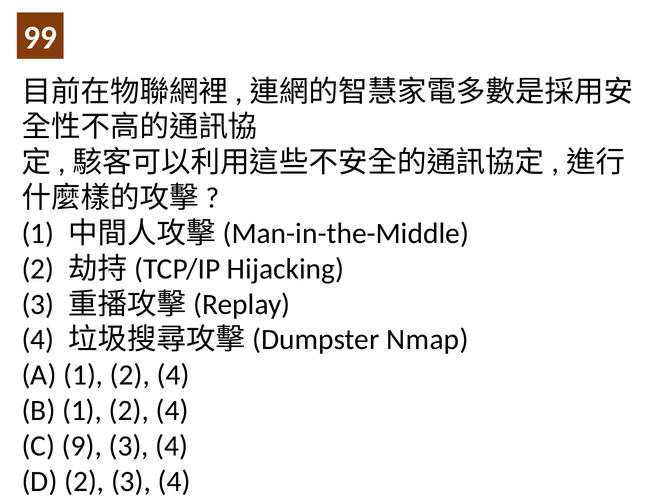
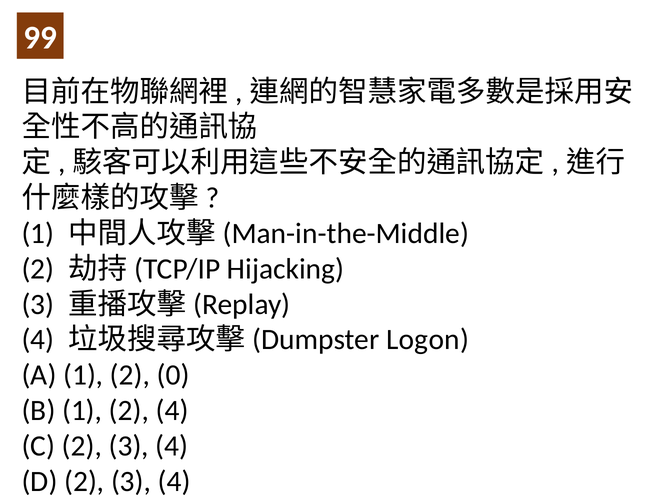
Nmap: Nmap -> Logon
A 1 2 4: 4 -> 0
C 9: 9 -> 2
